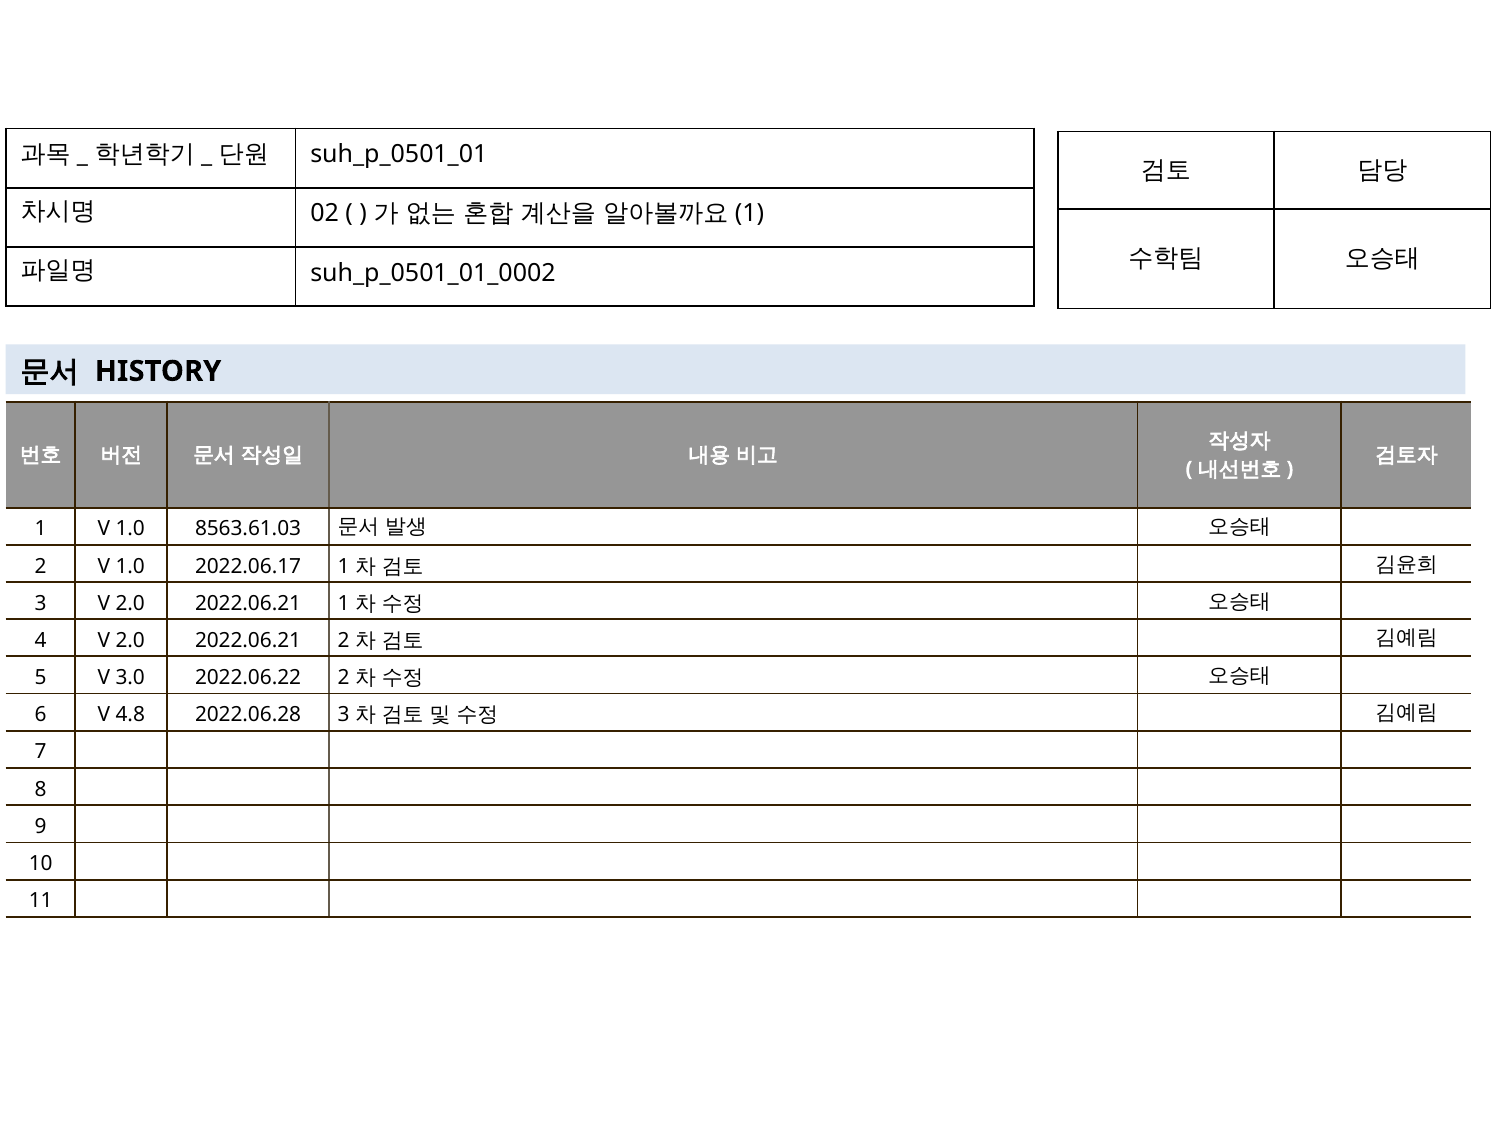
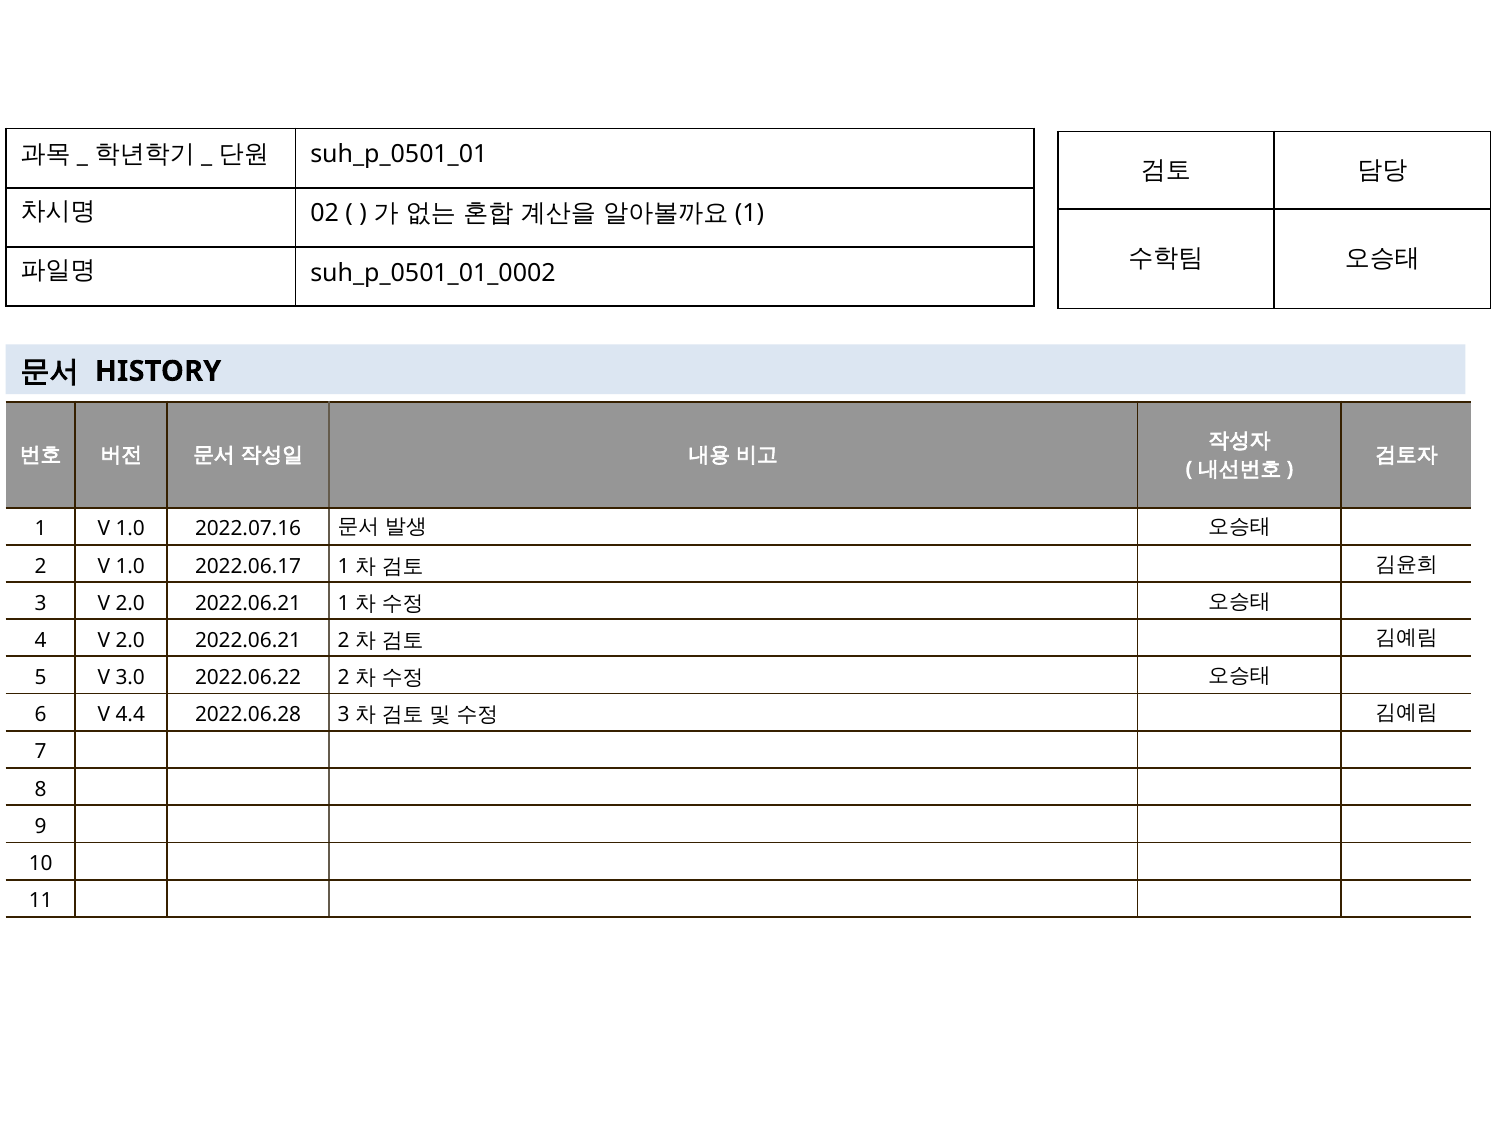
8563.61.03: 8563.61.03 -> 2022.07.16
4.8: 4.8 -> 4.4
